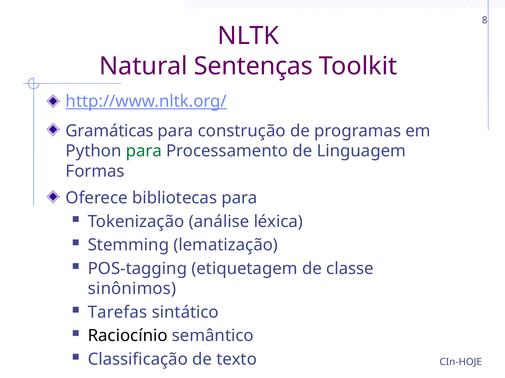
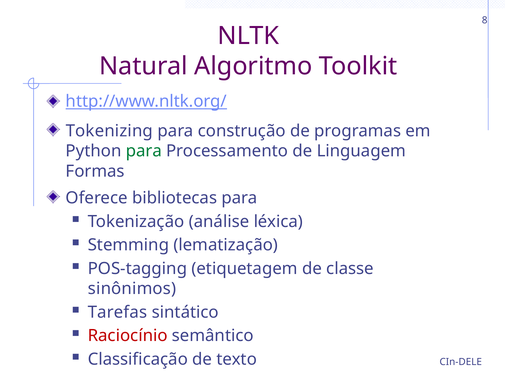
Sentenças: Sentenças -> Algoritmo
Gramáticas: Gramáticas -> Tokenizing
Raciocínio colour: black -> red
CIn-HOJE: CIn-HOJE -> CIn-DELE
